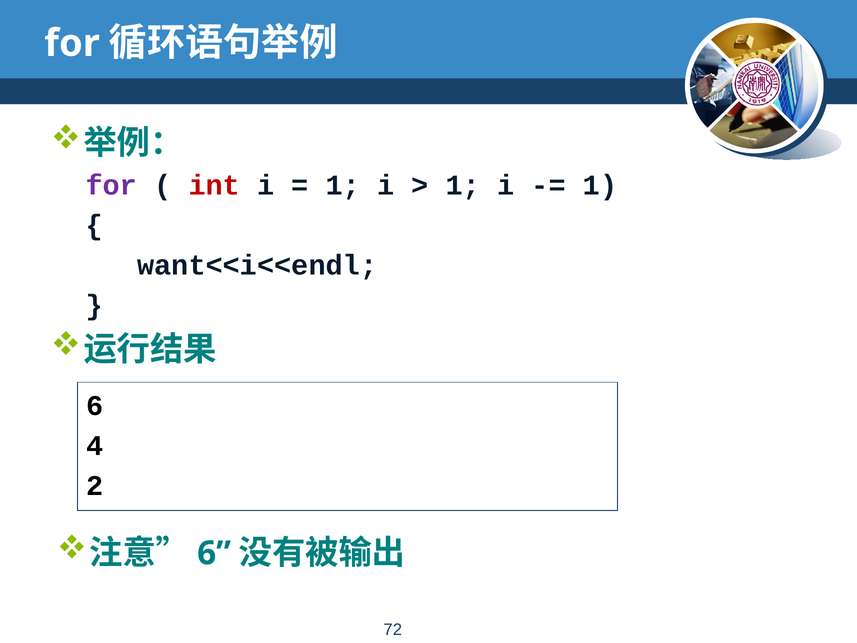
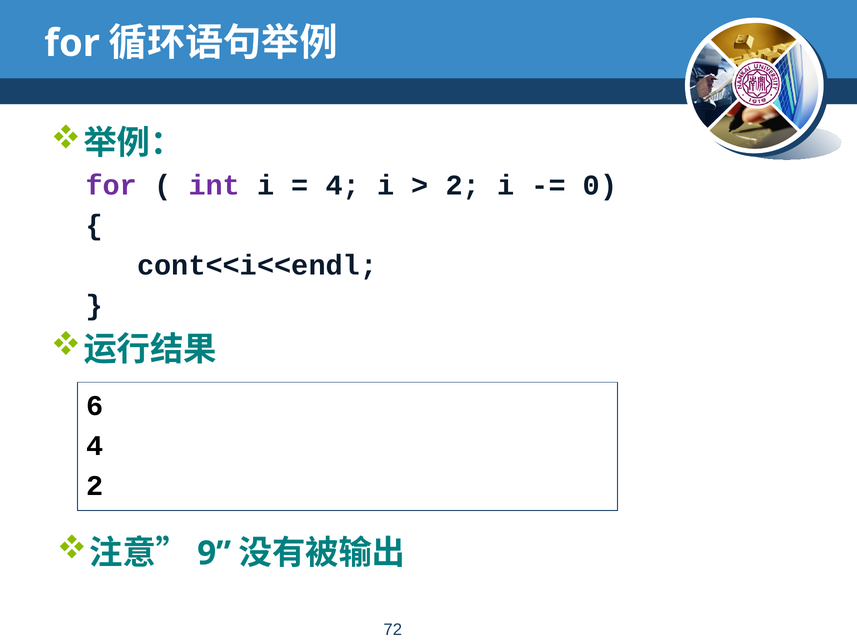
int colour: red -> purple
1 at (343, 185): 1 -> 4
1 at (463, 185): 1 -> 2
1 at (600, 185): 1 -> 0
want<<i<<endl: want<<i<<endl -> cont<<i<<endl
6 at (214, 553): 6 -> 9
